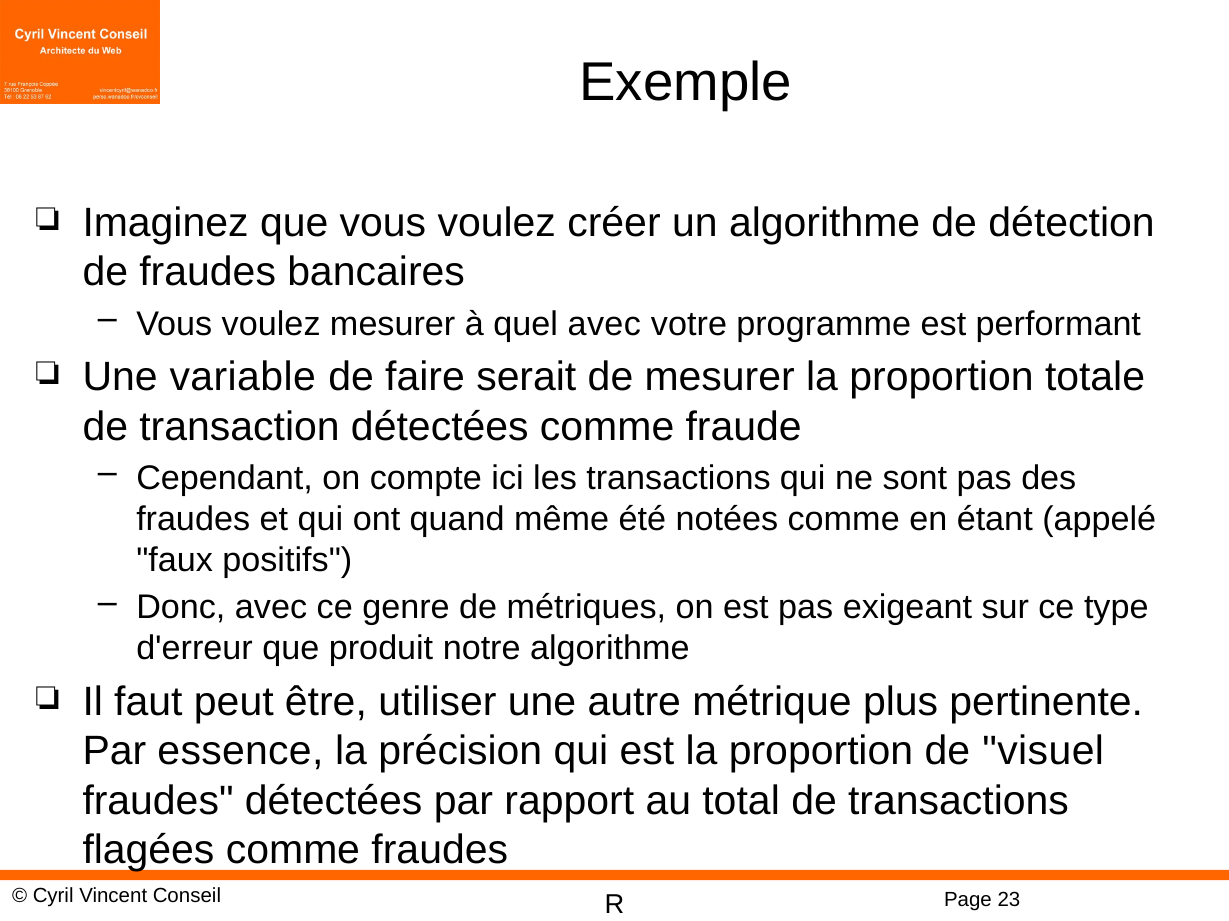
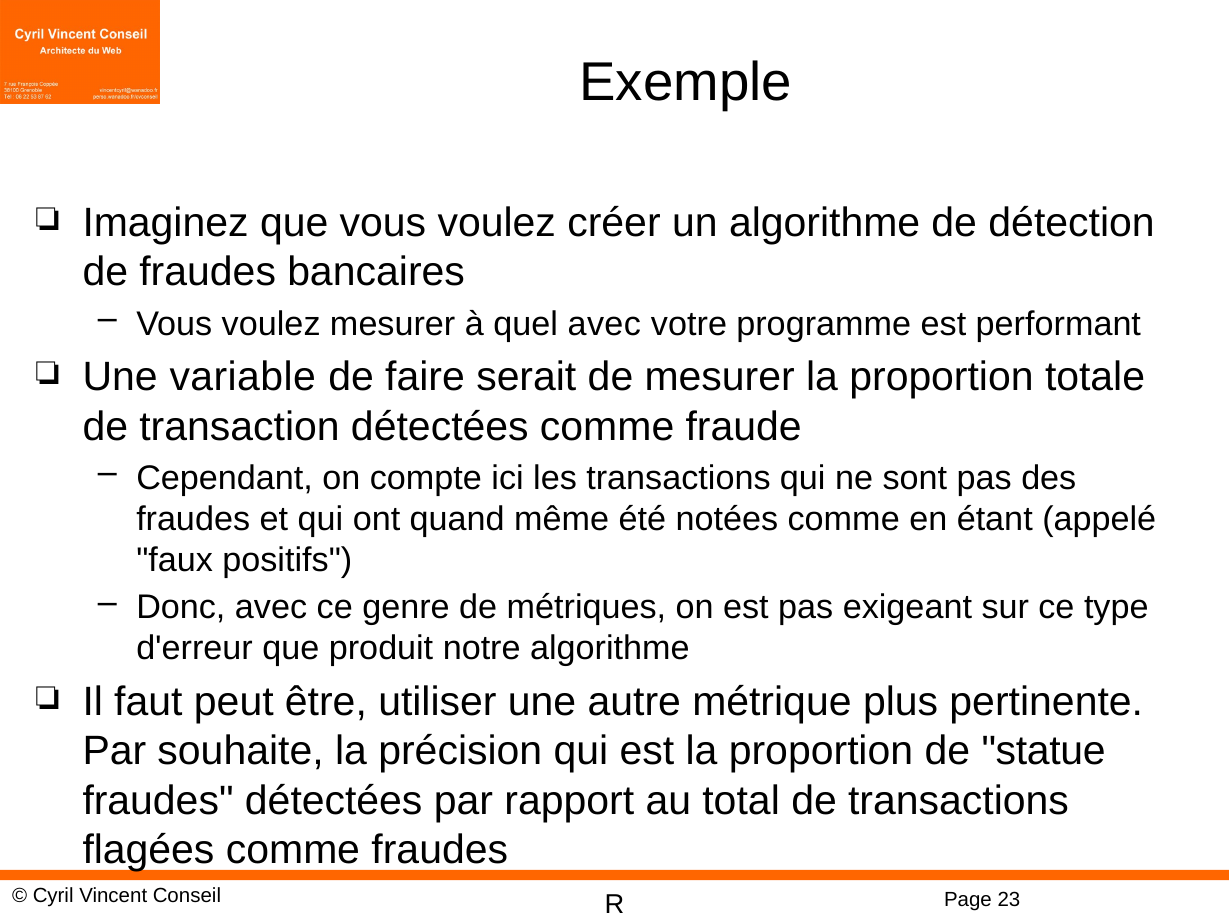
essence: essence -> souhaite
visuel: visuel -> statue
